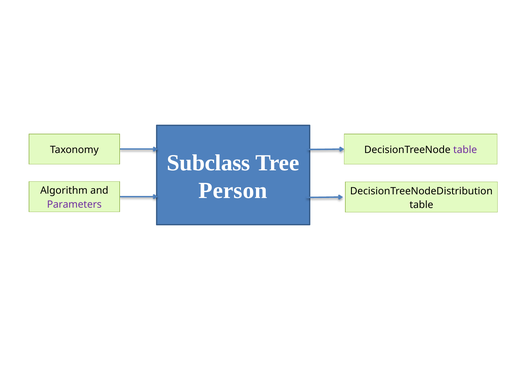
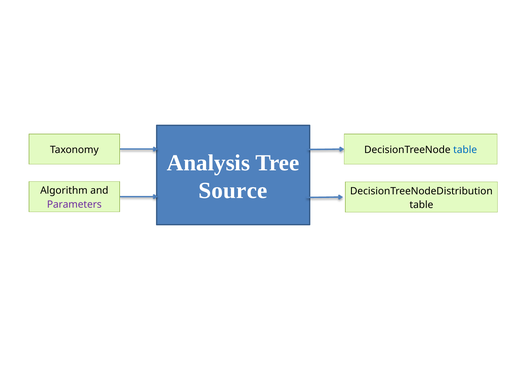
table at (465, 150) colour: purple -> blue
Subclass: Subclass -> Analysis
Person: Person -> Source
